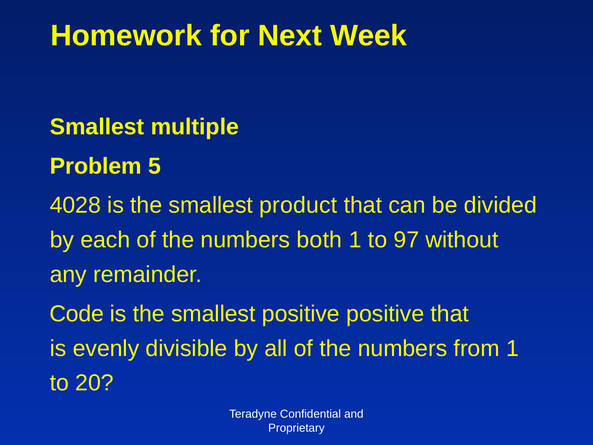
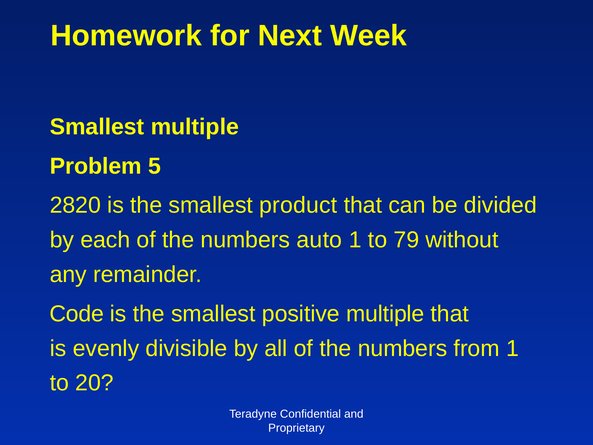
4028: 4028 -> 2820
both: both -> auto
97: 97 -> 79
positive positive: positive -> multiple
